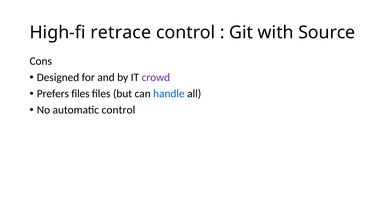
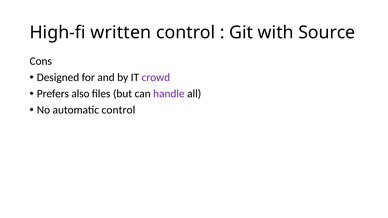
retrace: retrace -> written
Prefers files: files -> also
handle colour: blue -> purple
